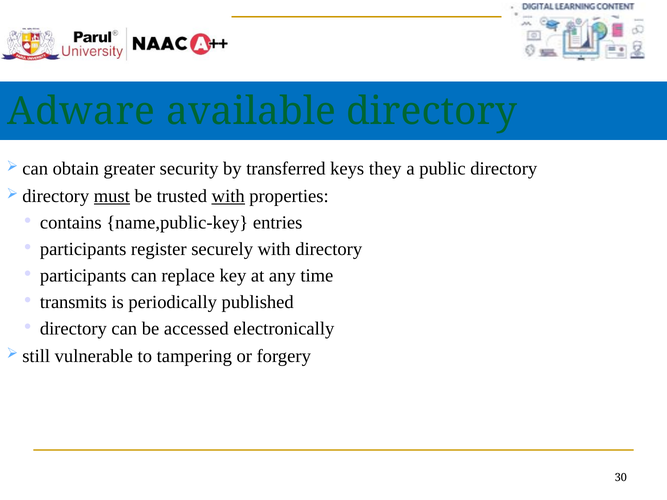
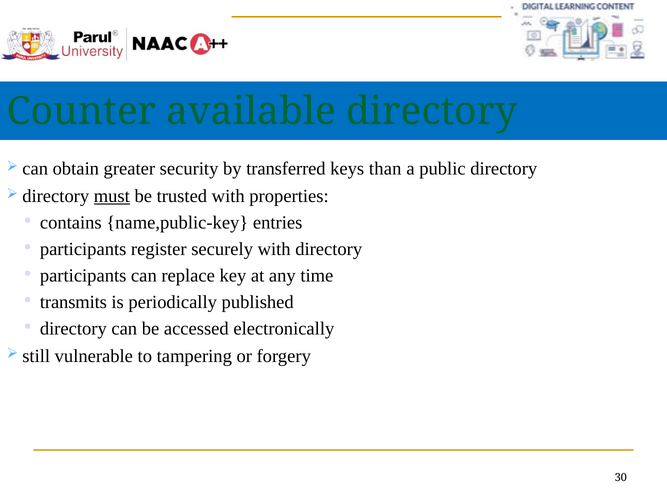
Adware: Adware -> Counter
they: they -> than
with at (228, 196) underline: present -> none
